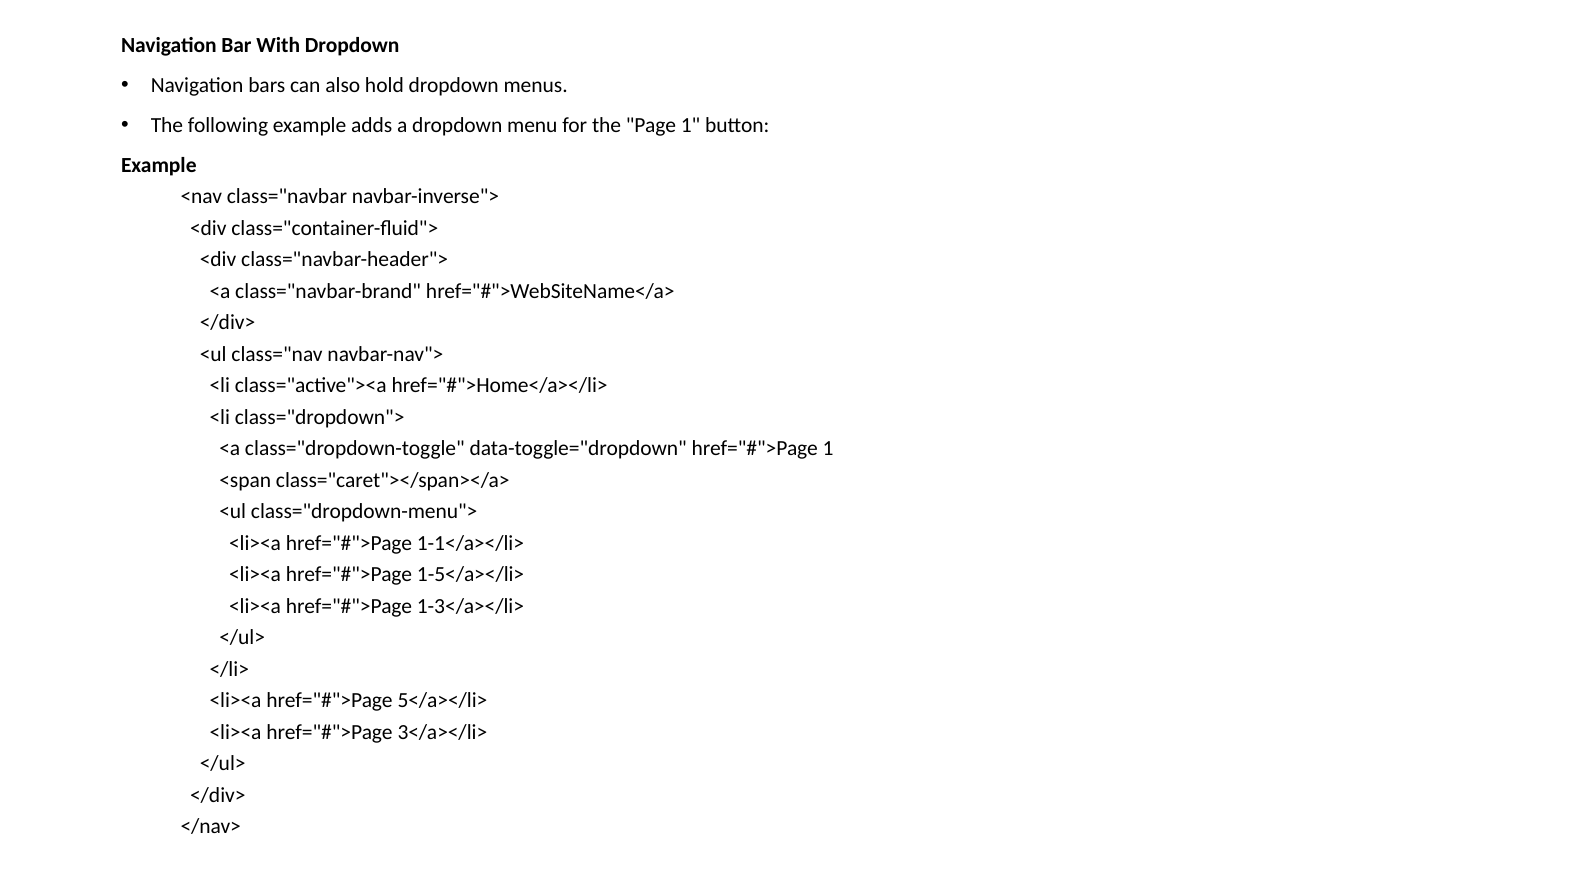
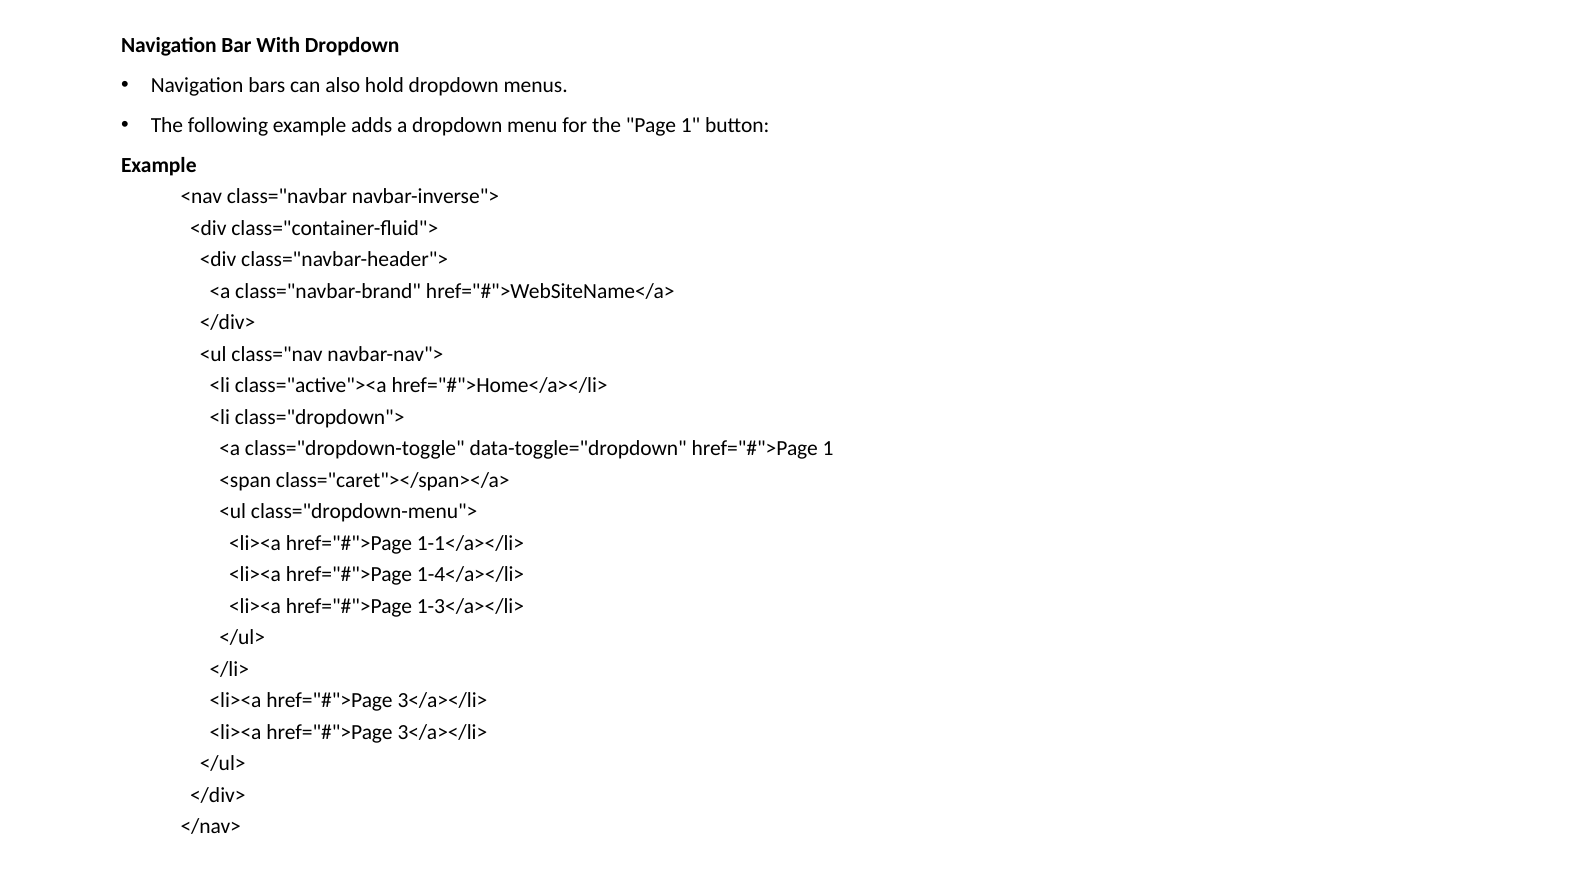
1-5</a></li>: 1-5</a></li> -> 1-4</a></li>
5</a></li> at (442, 701): 5</a></li> -> 3</a></li>
